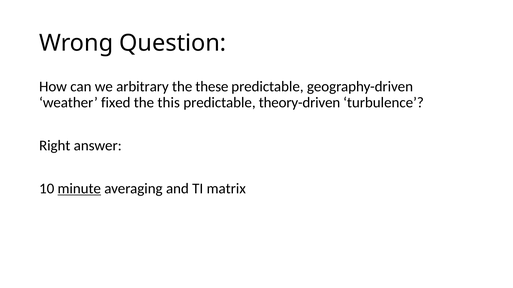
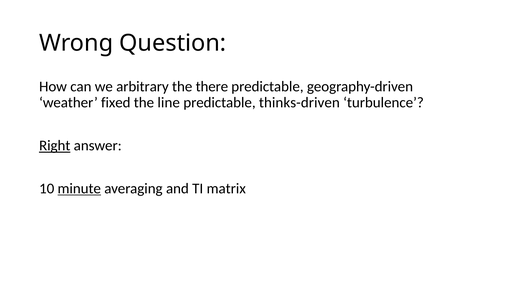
these: these -> there
this: this -> line
theory-driven: theory-driven -> thinks-driven
Right underline: none -> present
